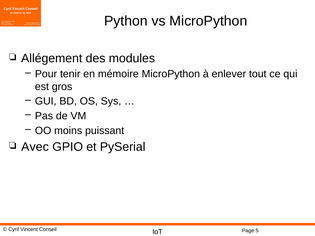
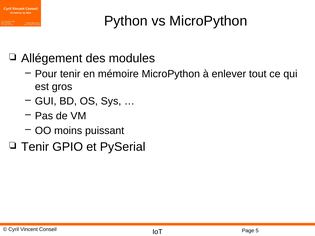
Avec at (35, 147): Avec -> Tenir
